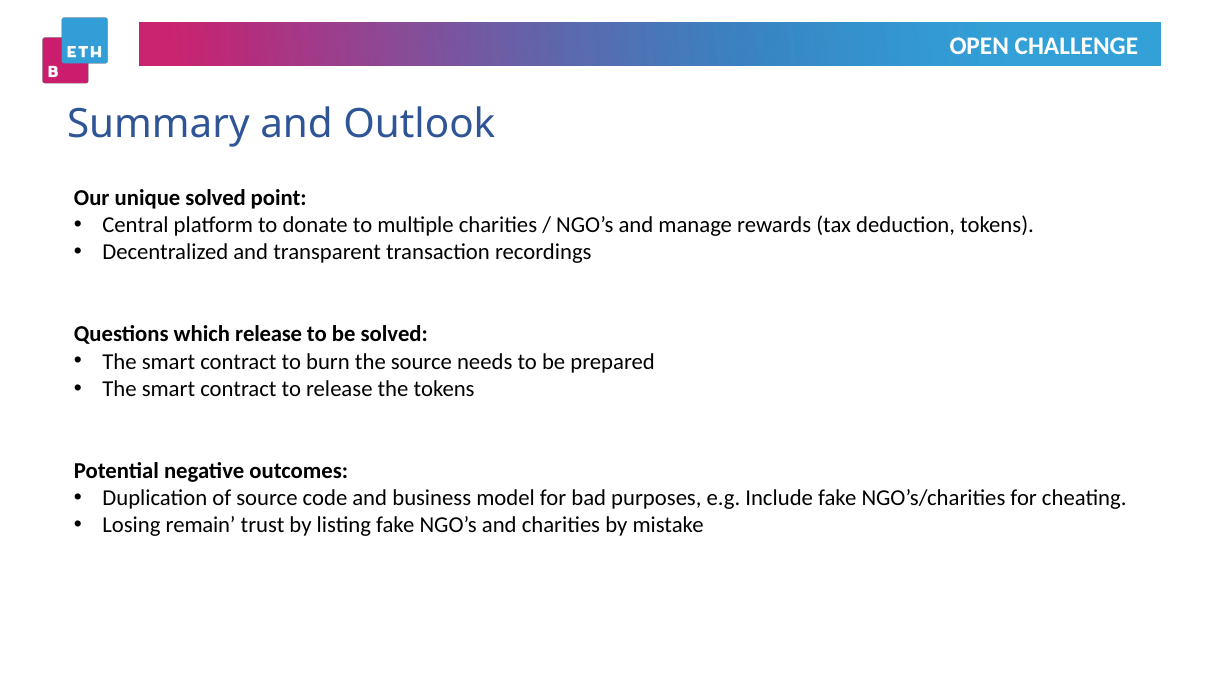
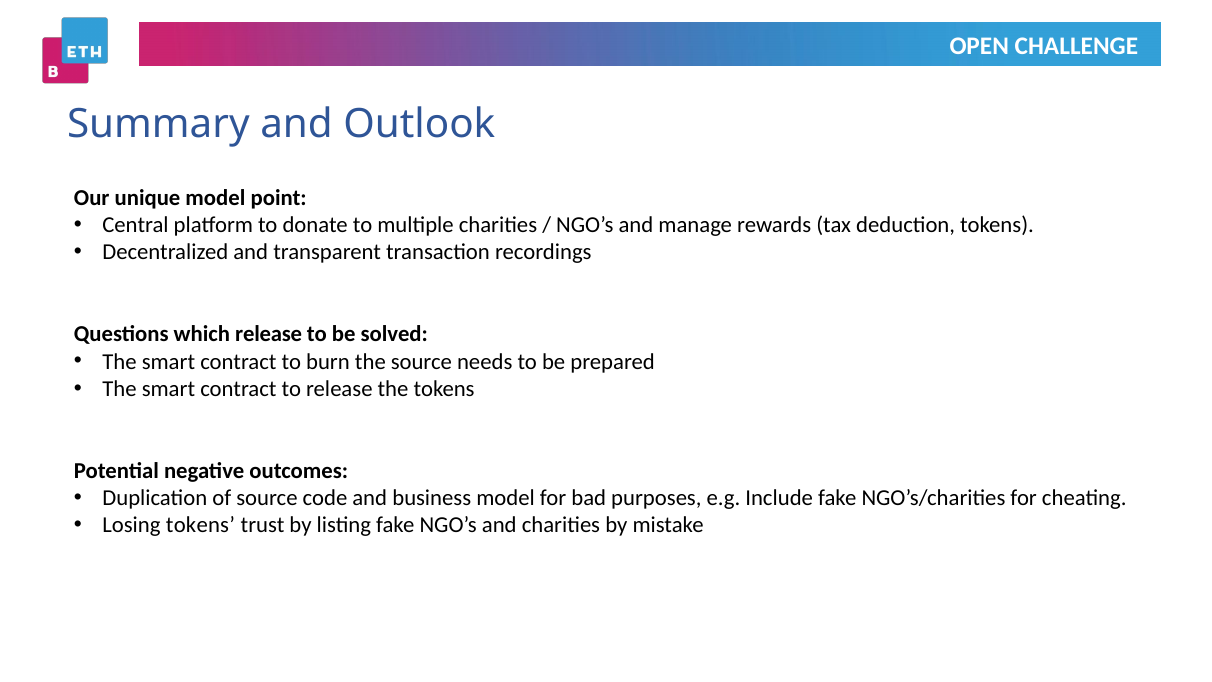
unique solved: solved -> model
Losing remain: remain -> tokens
